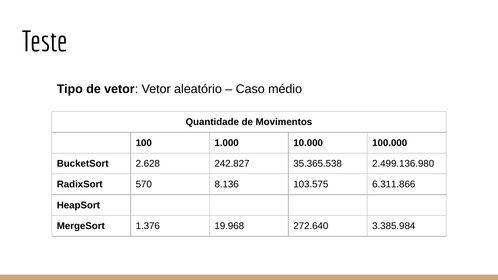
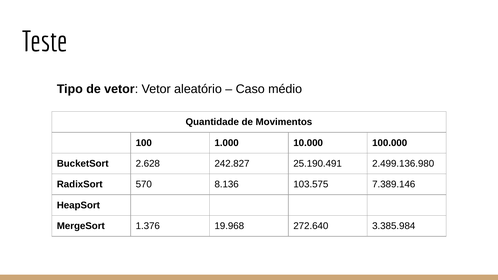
35.365.538: 35.365.538 -> 25.190.491
6.311.866: 6.311.866 -> 7.389.146
